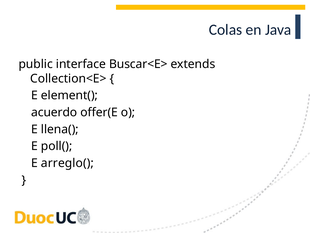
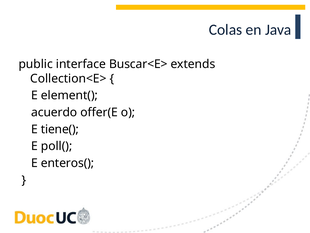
llena(: llena( -> tiene(
arreglo(: arreglo( -> enteros(
